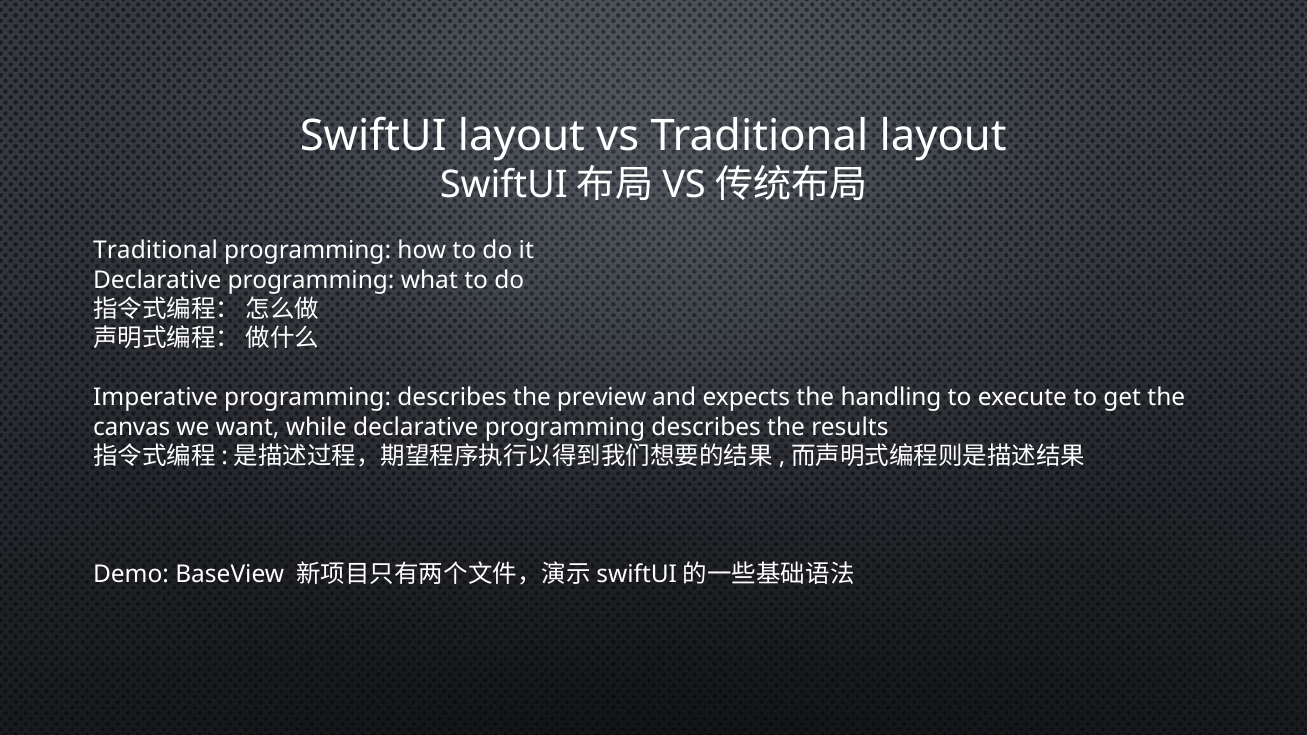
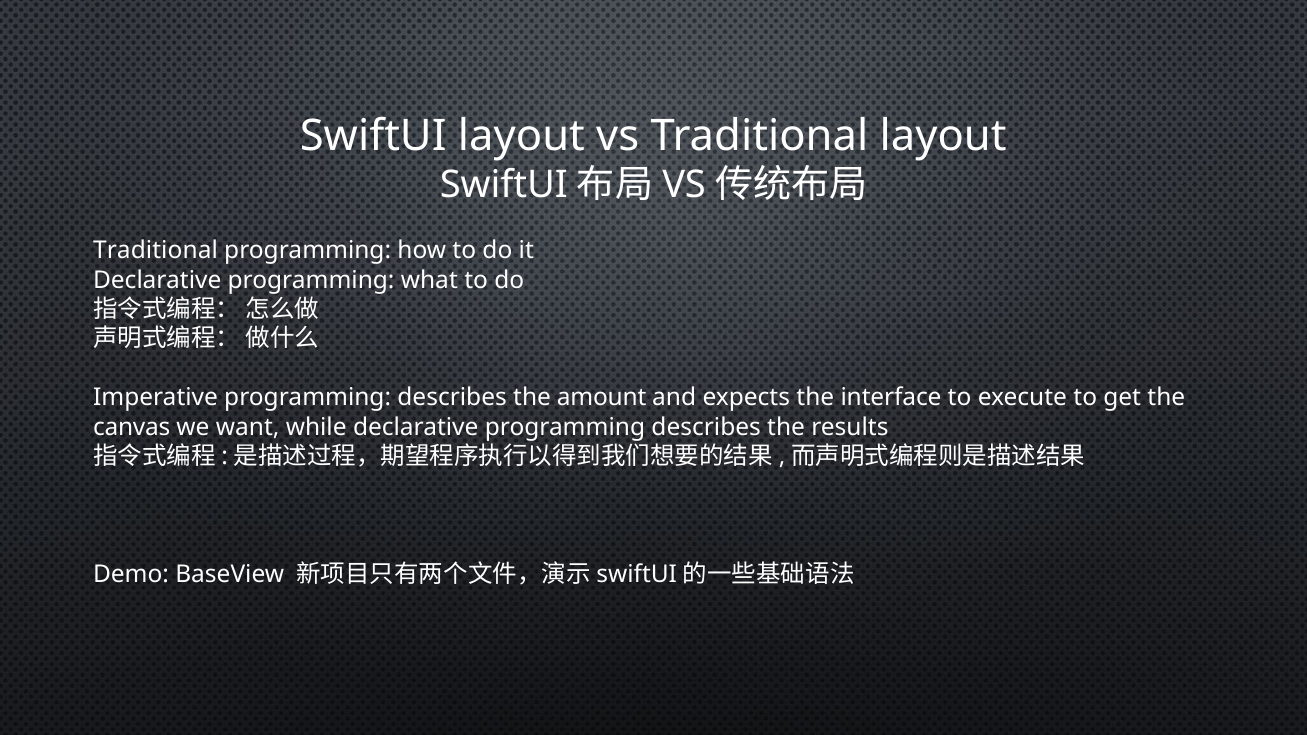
preview: preview -> amount
handling: handling -> interface
